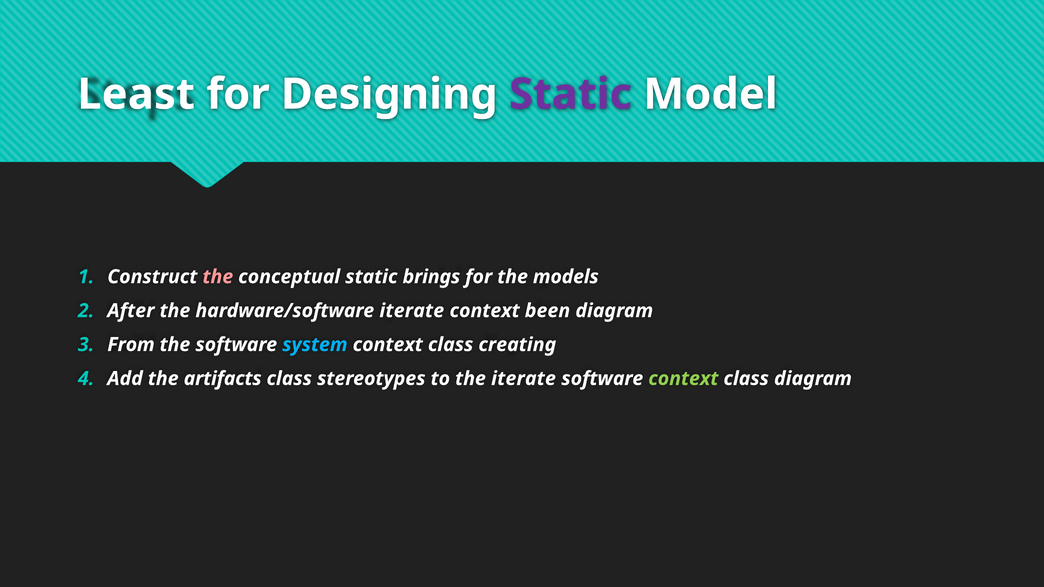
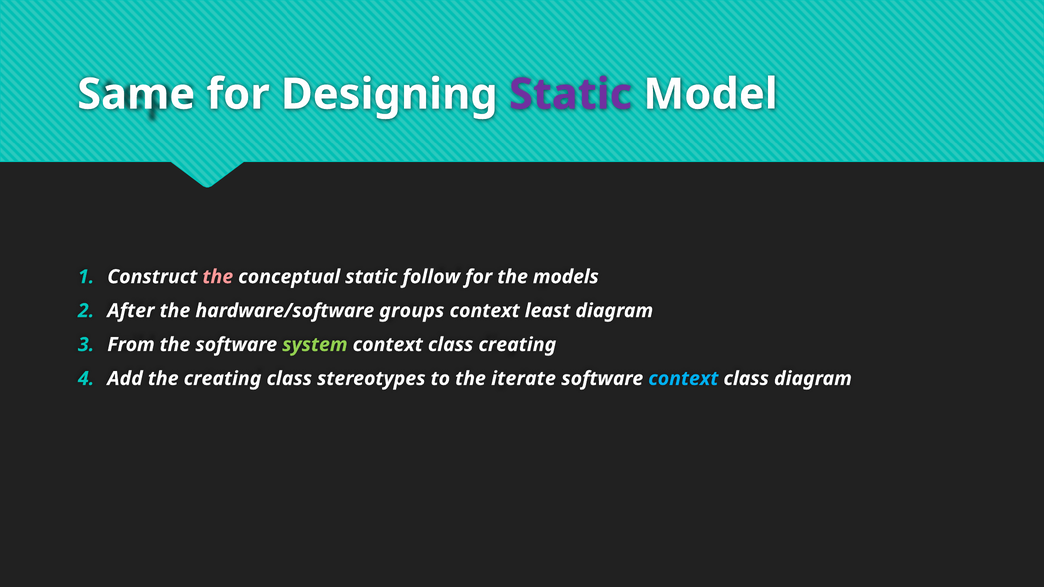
Least: Least -> Same
brings: brings -> follow
hardware/software iterate: iterate -> groups
been: been -> least
system colour: light blue -> light green
the artifacts: artifacts -> creating
context at (683, 379) colour: light green -> light blue
